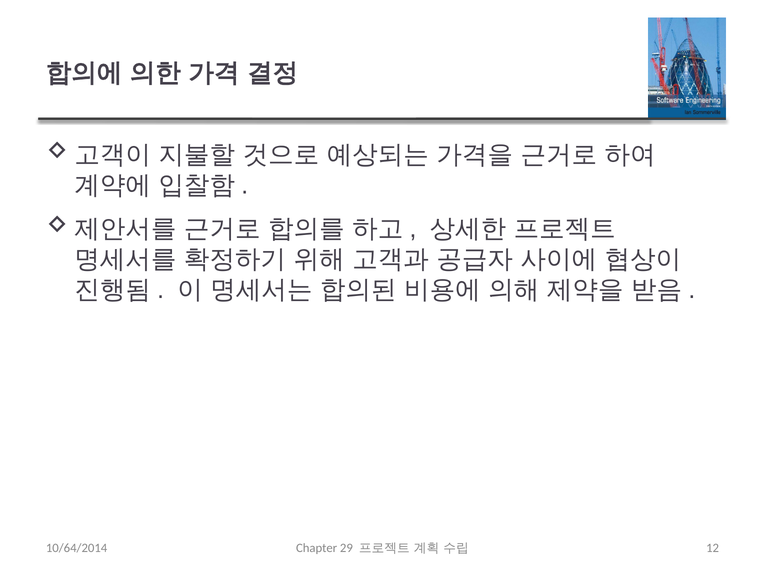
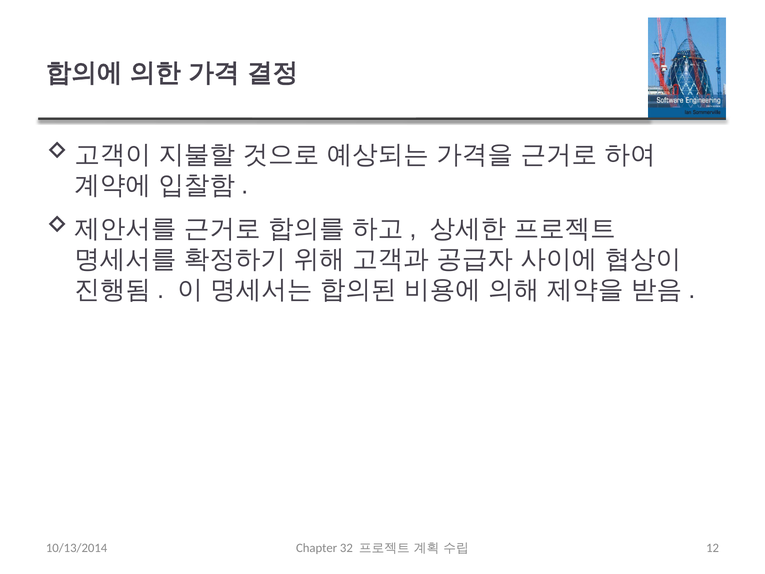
10/64/2014: 10/64/2014 -> 10/13/2014
29: 29 -> 32
